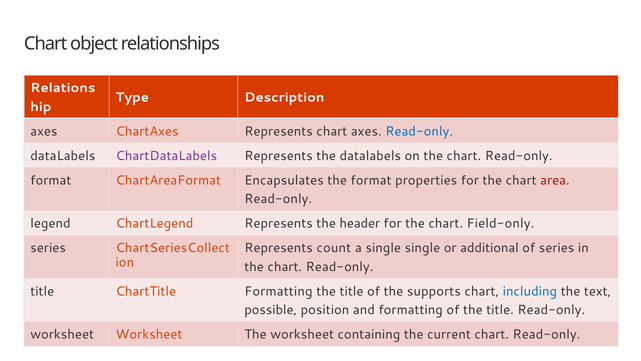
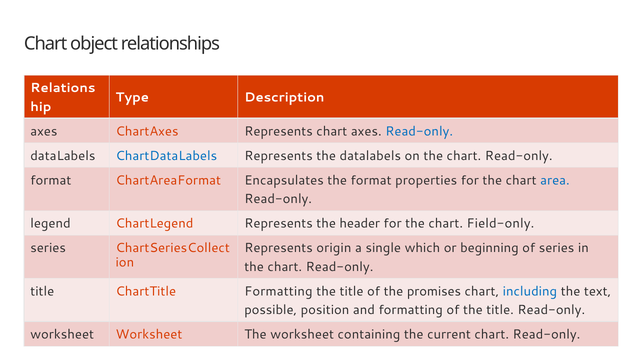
ChartDataLabels colour: purple -> blue
area colour: red -> blue
count: count -> origin
single single: single -> which
additional: additional -> beginning
supports: supports -> promises
